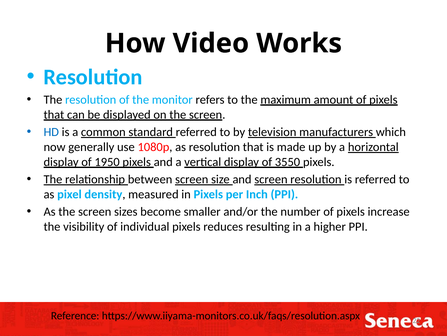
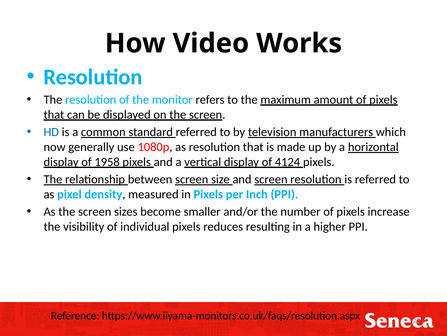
1950: 1950 -> 1958
3550: 3550 -> 4124
